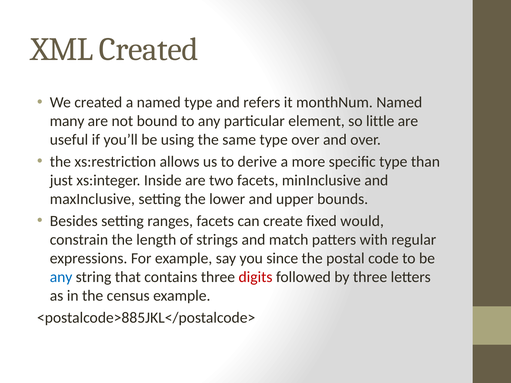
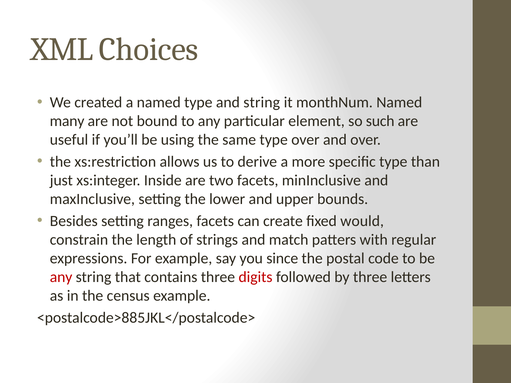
XML Created: Created -> Choices
and refers: refers -> string
little: little -> such
any at (61, 277) colour: blue -> red
